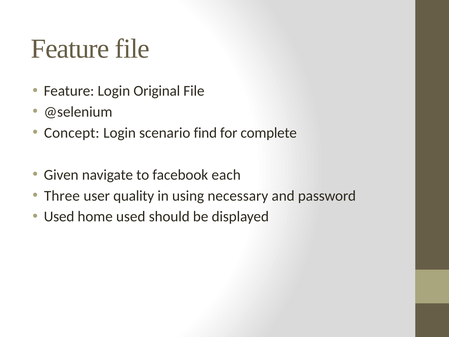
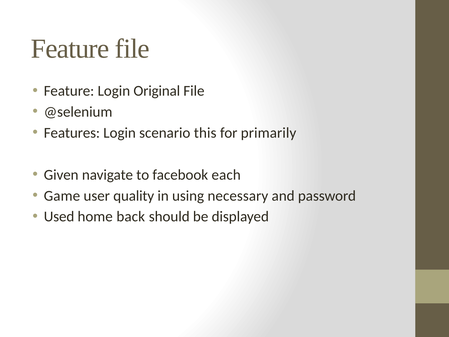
Concept: Concept -> Features
find: find -> this
complete: complete -> primarily
Three: Three -> Game
home used: used -> back
